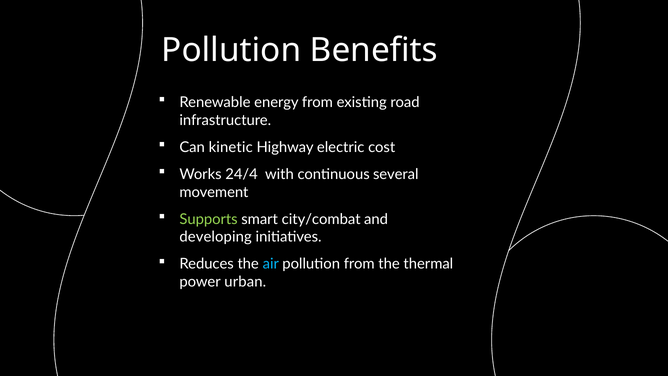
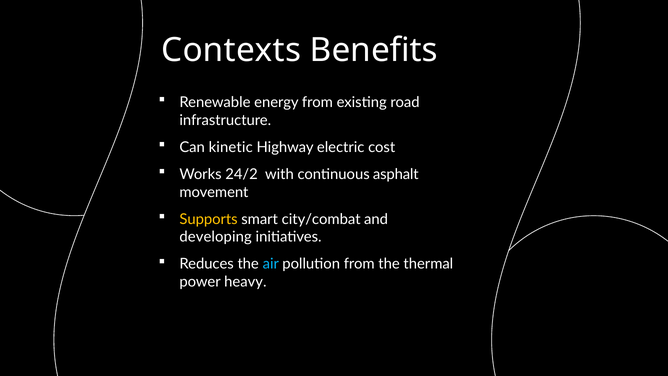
Pollution at (231, 50): Pollution -> Contexts
24/4: 24/4 -> 24/2
several: several -> asphalt
Supports colour: light green -> yellow
urban: urban -> heavy
